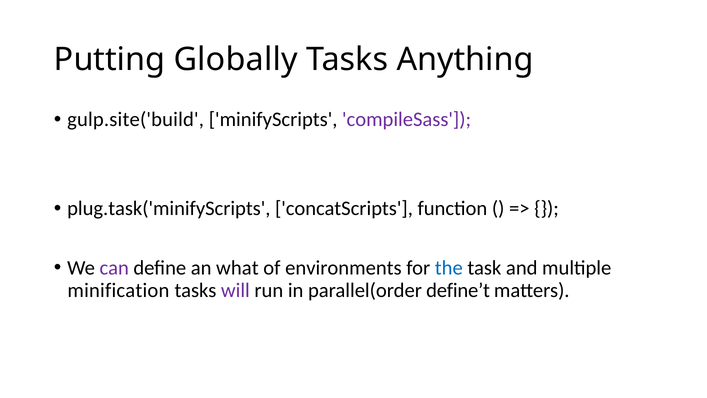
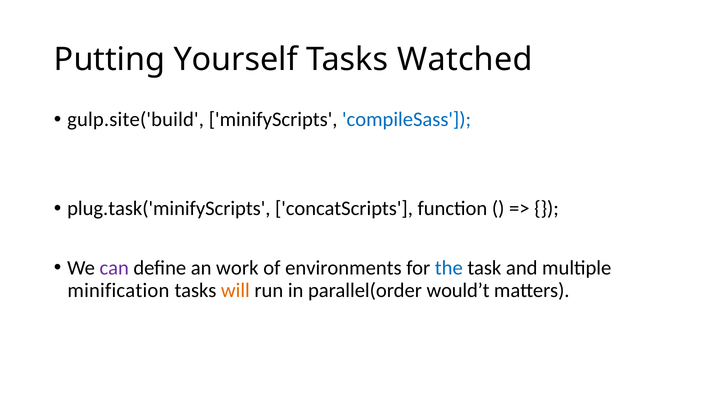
Globally: Globally -> Yourself
Anything: Anything -> Watched
compileSass colour: purple -> blue
what: what -> work
will colour: purple -> orange
define’t: define’t -> would’t
